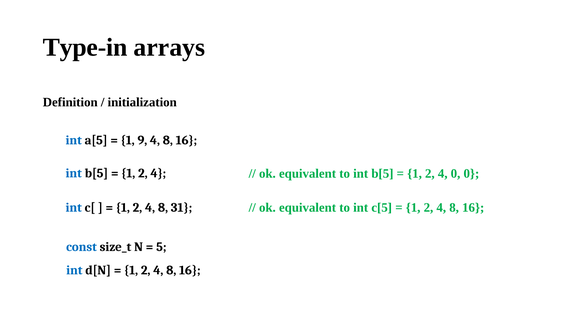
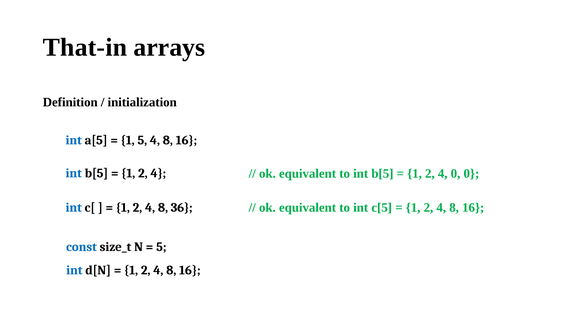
Type-in: Type-in -> That-in
1 9: 9 -> 5
31: 31 -> 36
